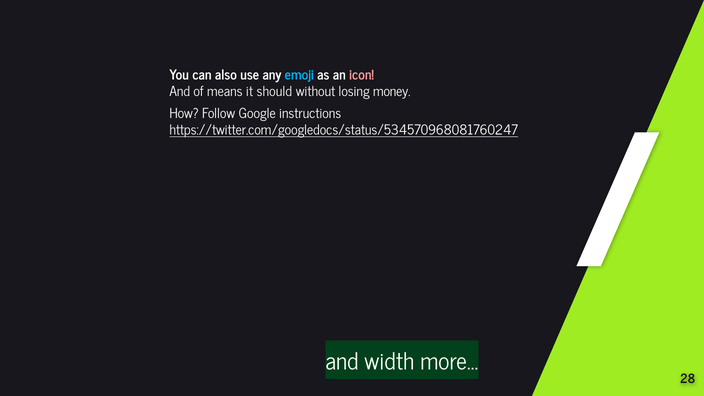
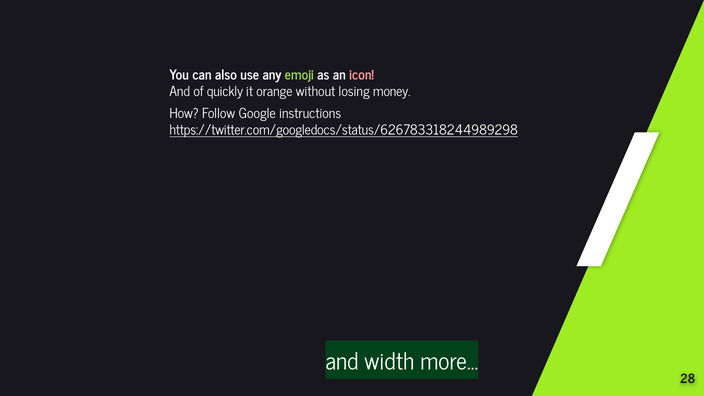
emoji colour: light blue -> light green
means: means -> quickly
should: should -> orange
https://twitter.com/googledocs/status/534570968081760247: https://twitter.com/googledocs/status/534570968081760247 -> https://twitter.com/googledocs/status/626783318244989298
